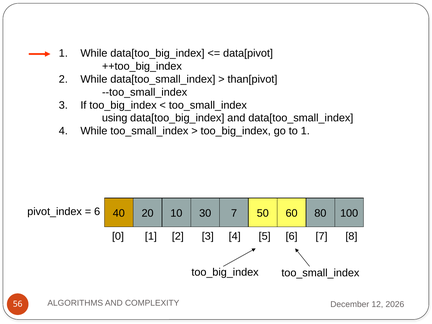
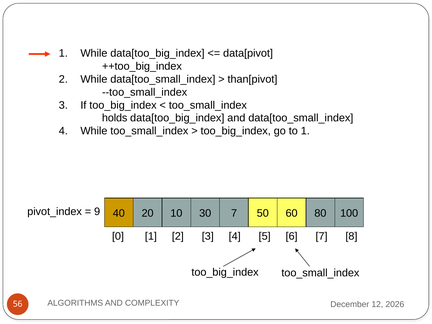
using: using -> holds
6 at (97, 212): 6 -> 9
